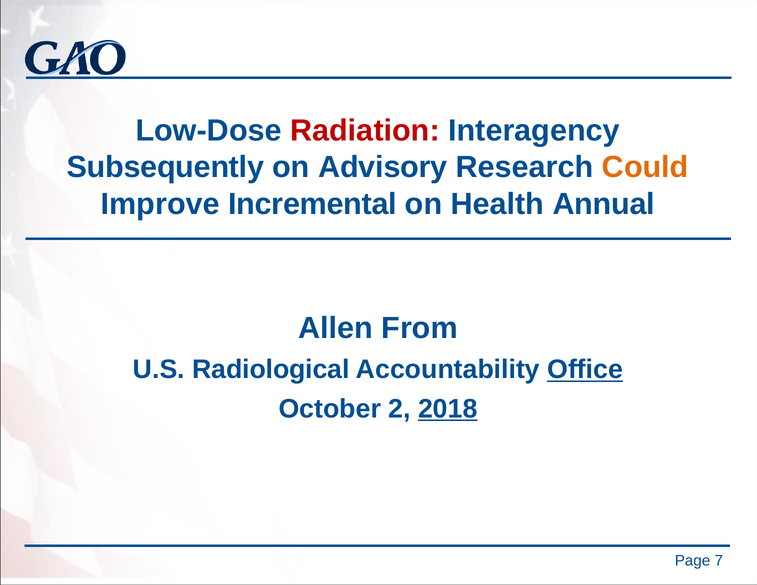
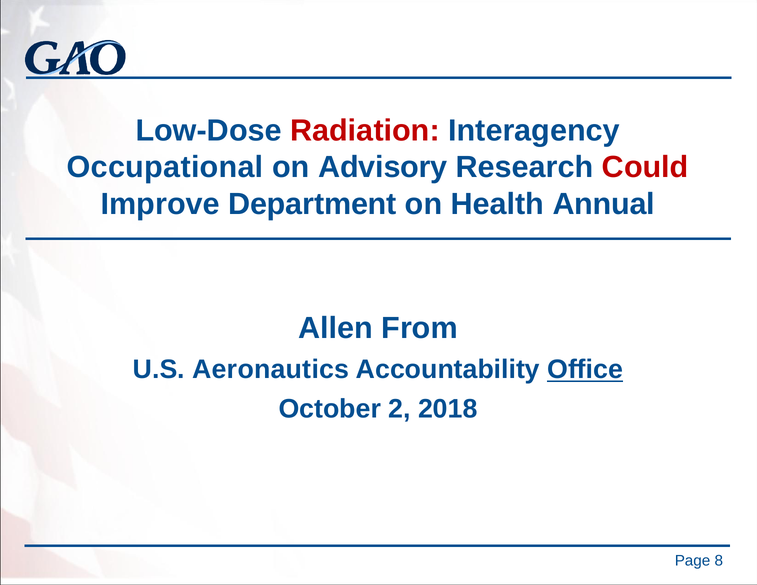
Subsequently: Subsequently -> Occupational
Could colour: orange -> red
Incremental: Incremental -> Department
Radiological: Radiological -> Aeronautics
2018 underline: present -> none
7: 7 -> 8
